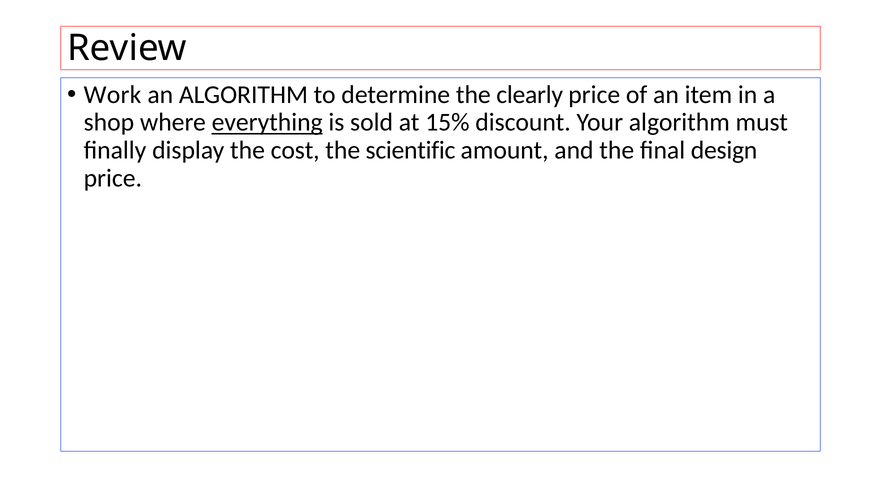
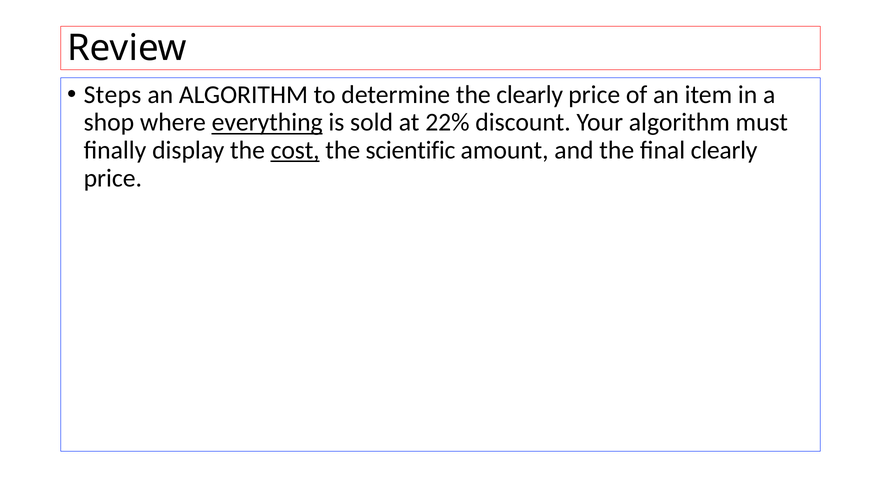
Work: Work -> Steps
15%: 15% -> 22%
cost underline: none -> present
final design: design -> clearly
